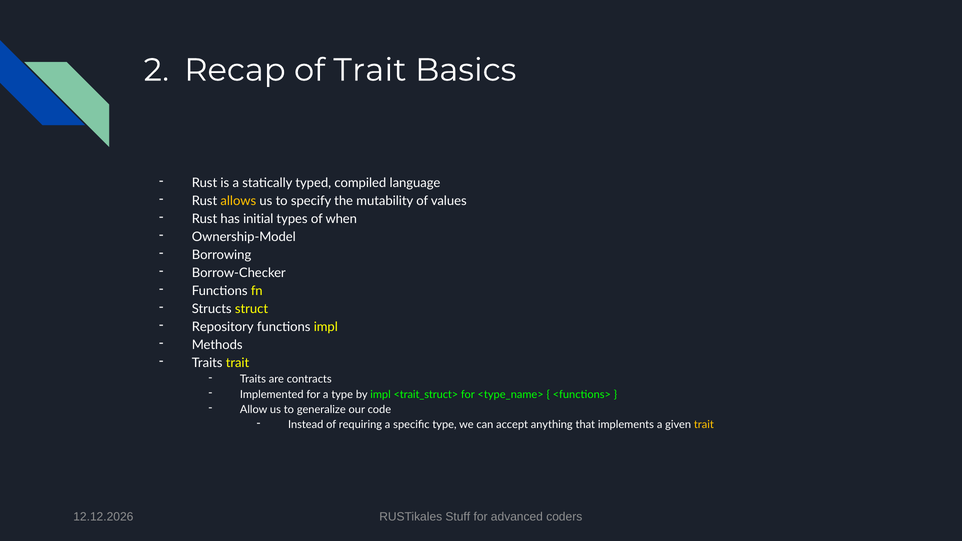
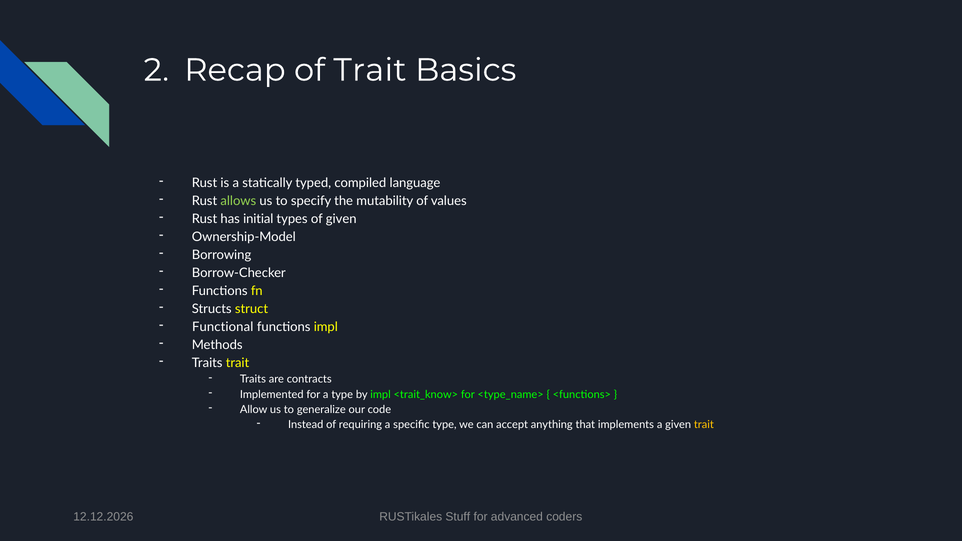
allows colour: yellow -> light green
of when: when -> given
Repository: Repository -> Functional
<trait_struct>: <trait_struct> -> <trait_know>
